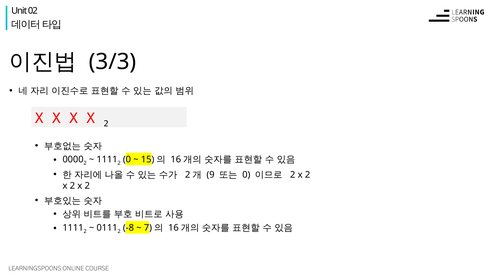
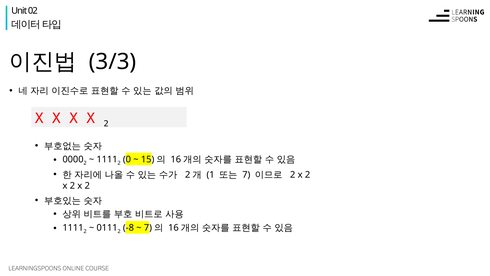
9: 9 -> 1
0 at (246, 174): 0 -> 7
